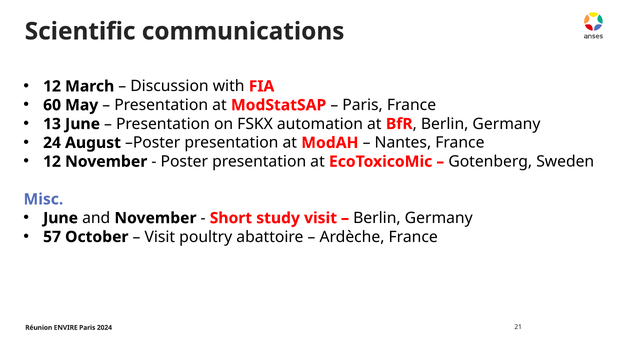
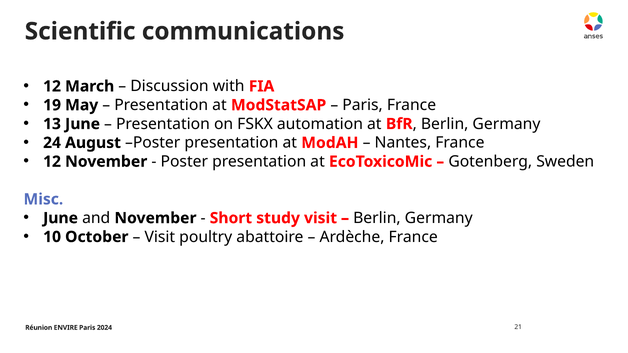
60: 60 -> 19
57: 57 -> 10
